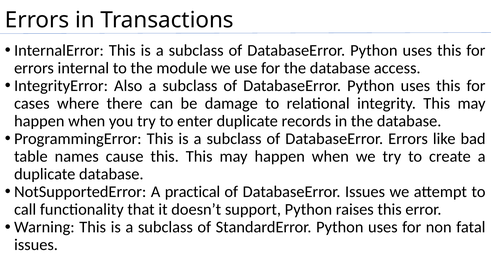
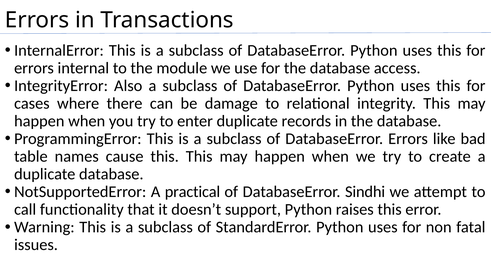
DatabaseError Issues: Issues -> Sindhi
